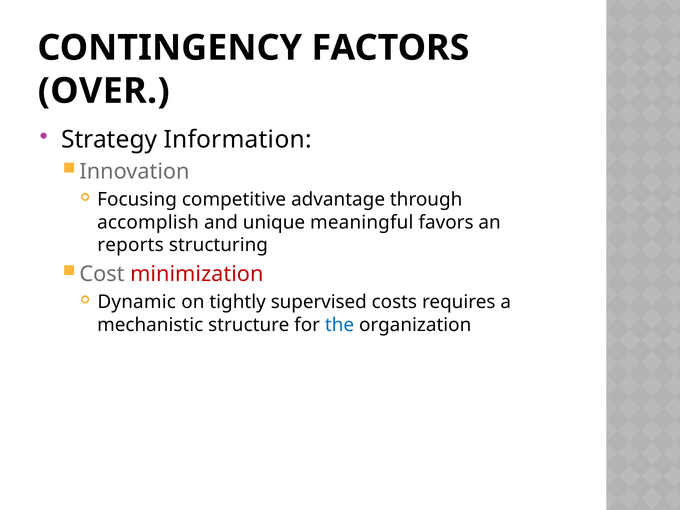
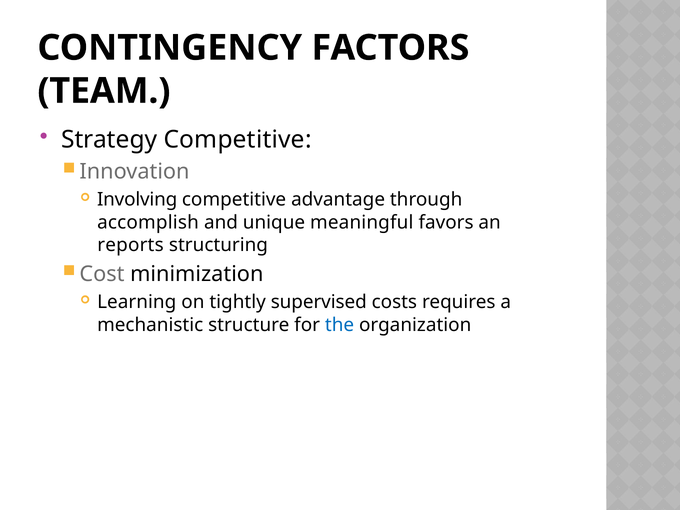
OVER: OVER -> TEAM
Strategy Information: Information -> Competitive
Focusing: Focusing -> Involving
minimization colour: red -> black
Dynamic: Dynamic -> Learning
